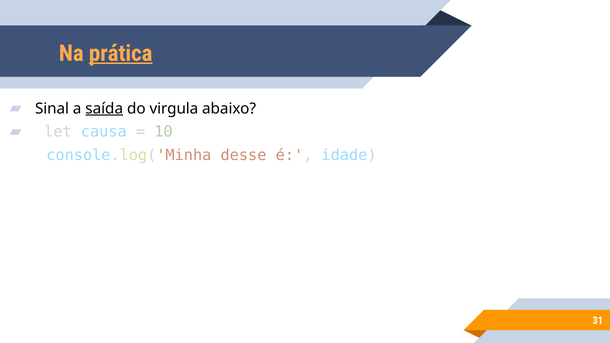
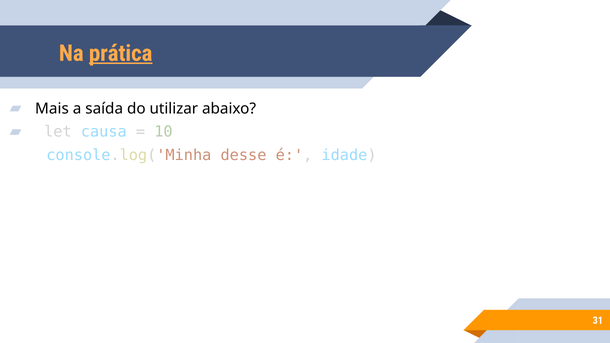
Sinal: Sinal -> Mais
saída underline: present -> none
virgula: virgula -> utilizar
